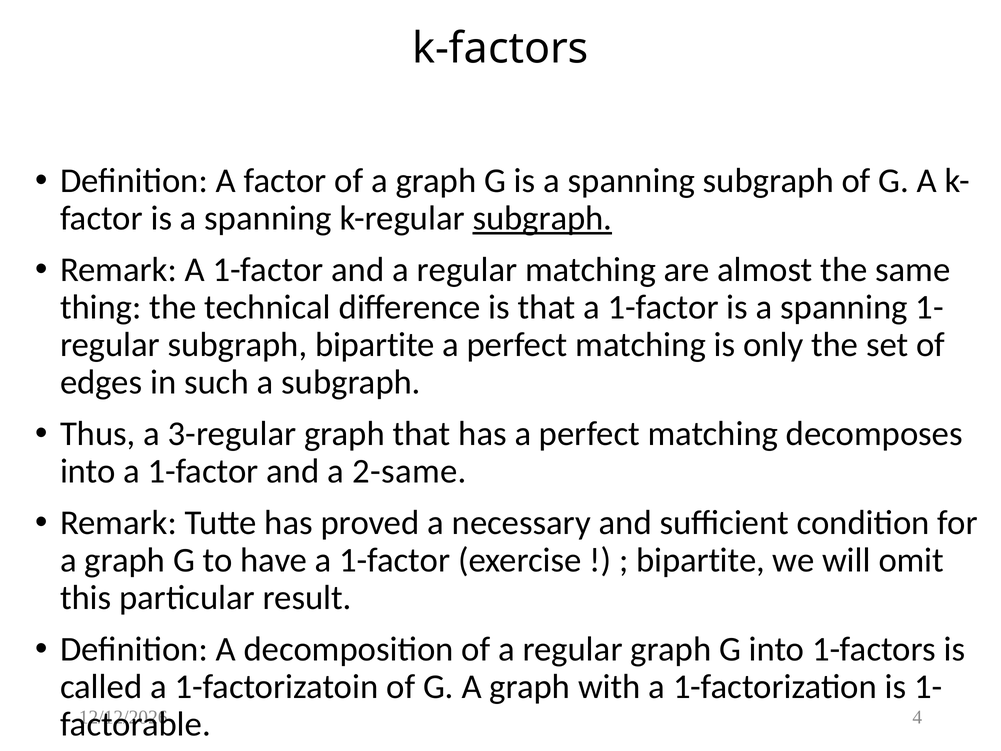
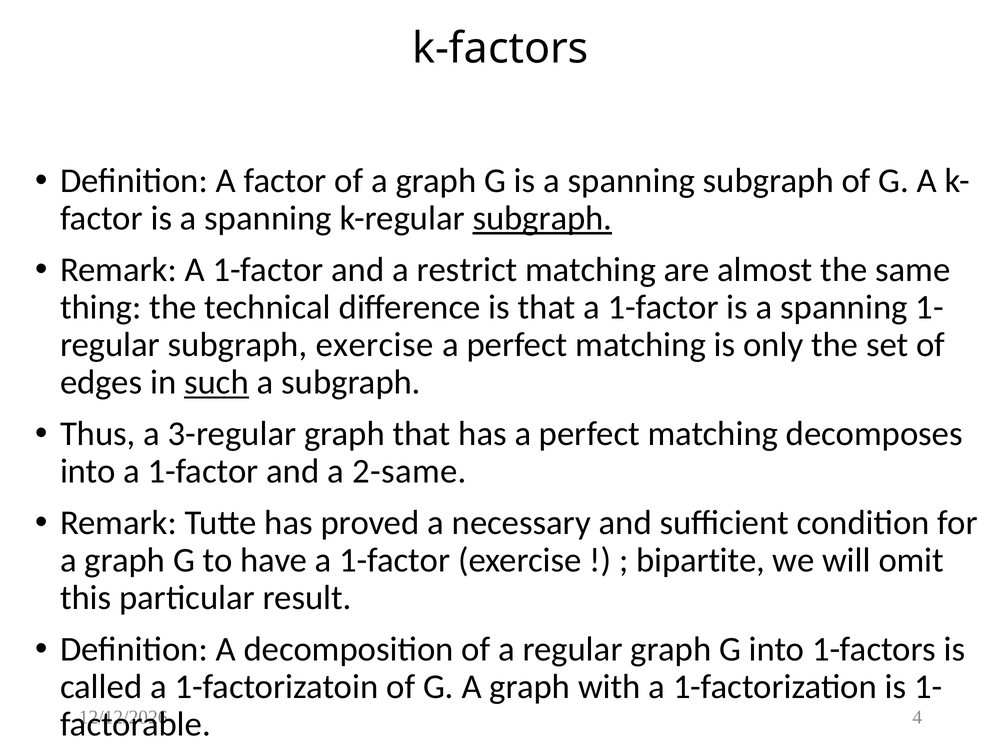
and a regular: regular -> restrict
subgraph bipartite: bipartite -> exercise
such underline: none -> present
